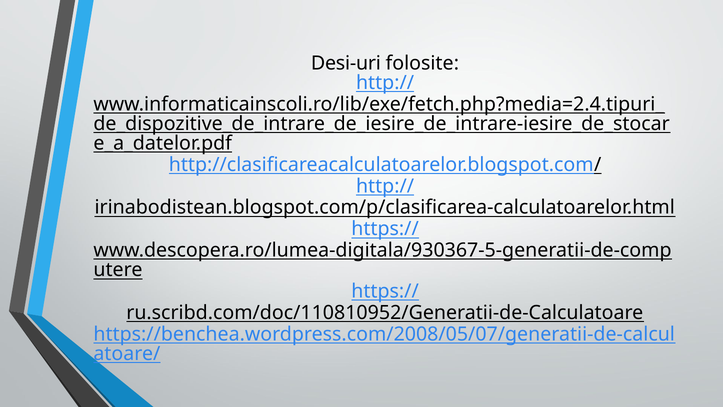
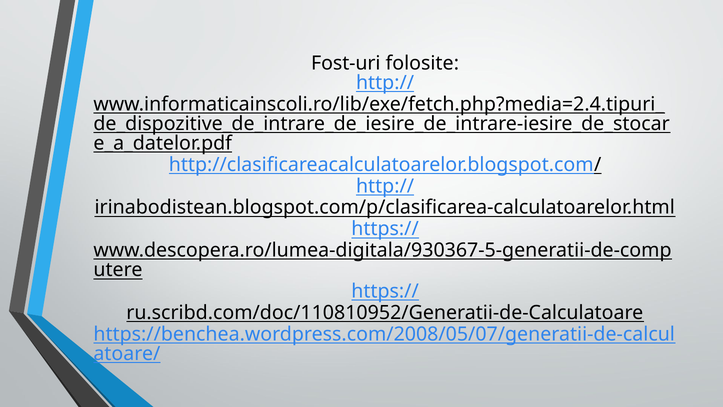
Desi-uri: Desi-uri -> Fost-uri
